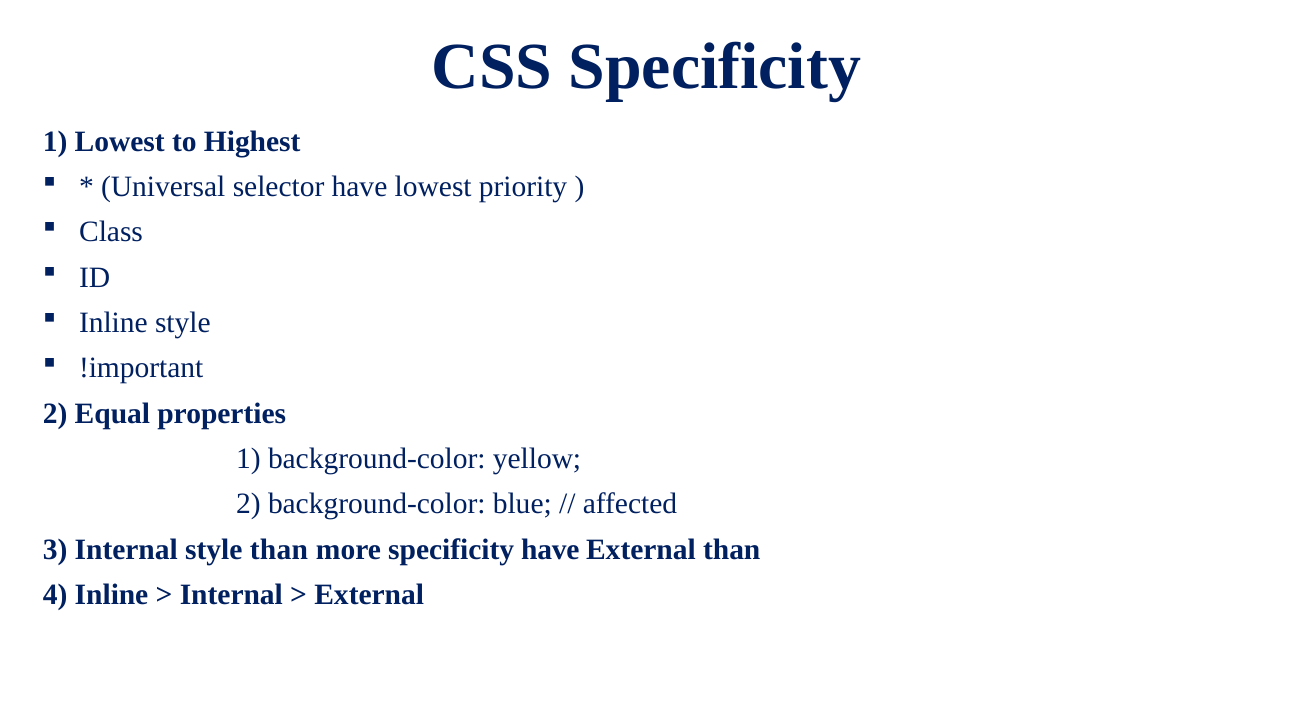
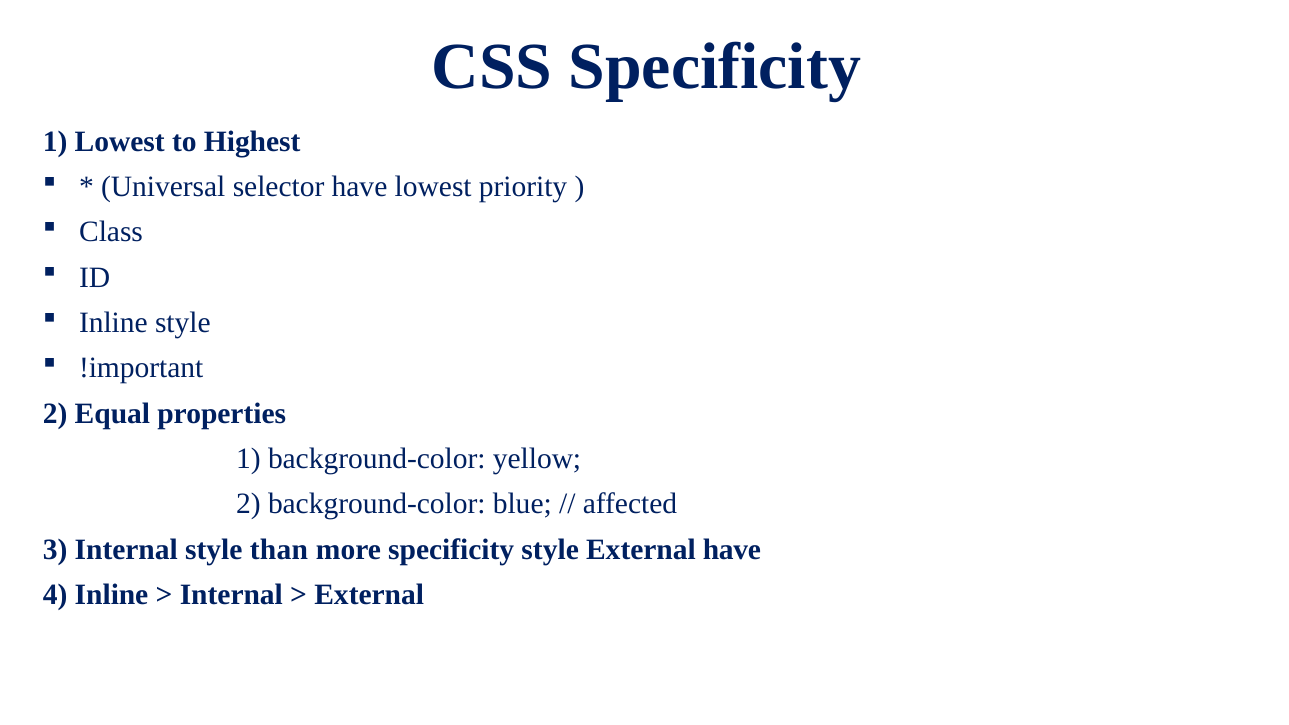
specificity have: have -> style
External than: than -> have
